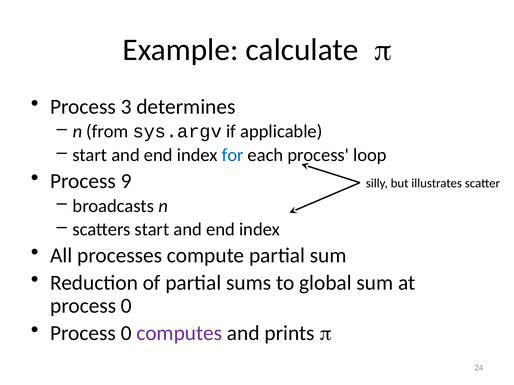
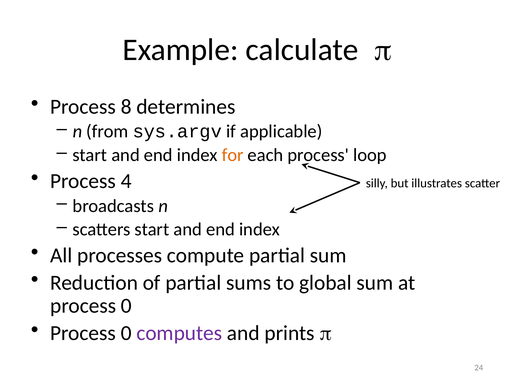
3: 3 -> 8
for colour: blue -> orange
9: 9 -> 4
